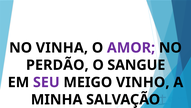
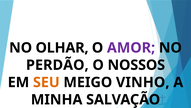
VINHA: VINHA -> OLHAR
SANGUE: SANGUE -> NOSSOS
SEU colour: purple -> orange
